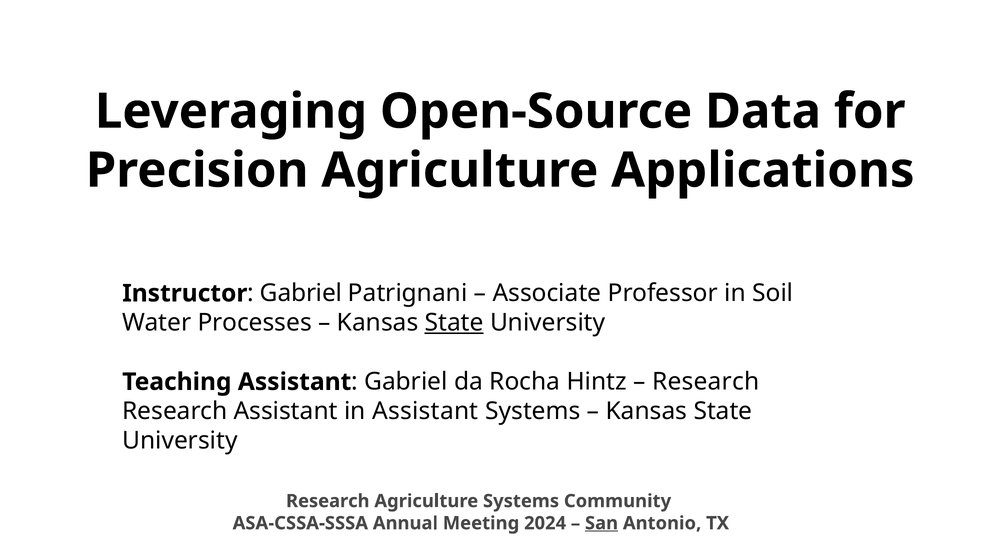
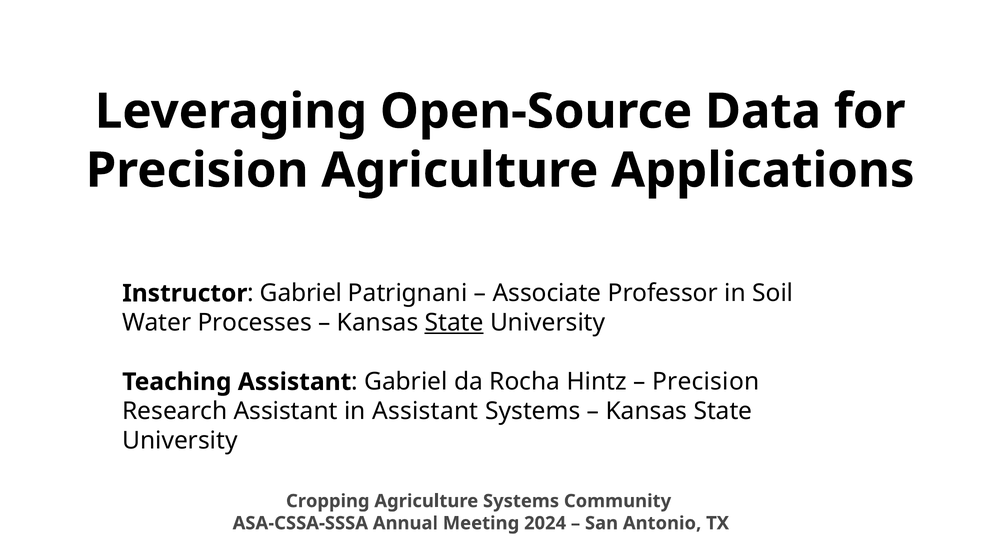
Research at (706, 382): Research -> Precision
Research at (328, 501): Research -> Cropping
San underline: present -> none
